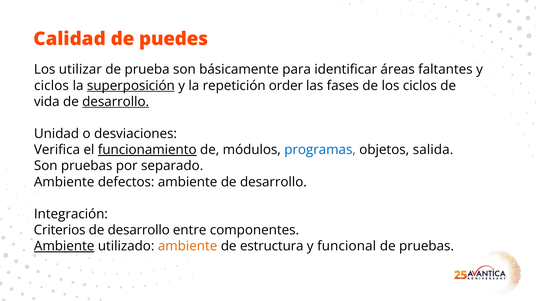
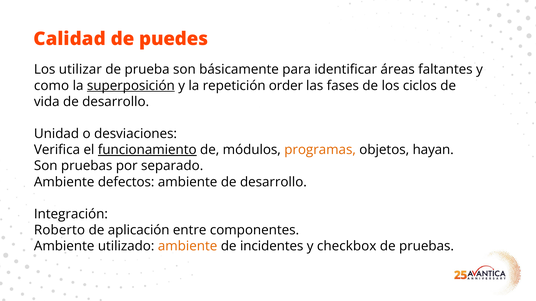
ciclos at (51, 86): ciclos -> como
desarrollo at (116, 102) underline: present -> none
programas colour: blue -> orange
salida: salida -> hayan
Criterios: Criterios -> Roberto
desarrollo at (139, 230): desarrollo -> aplicación
Ambiente at (64, 247) underline: present -> none
estructura: estructura -> incidentes
funcional: funcional -> checkbox
